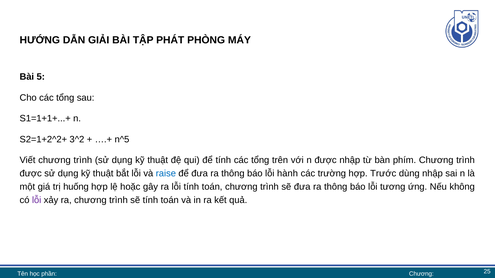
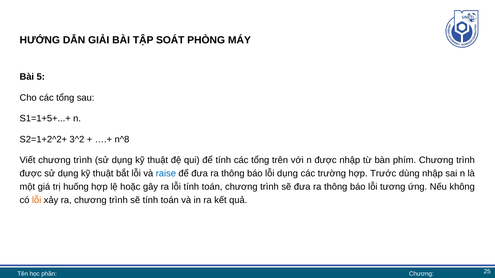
PHÁT: PHÁT -> SOÁT
S1=1+1+...+: S1=1+1+...+ -> S1=1+5+...+
n^5: n^5 -> n^8
lỗi hành: hành -> dụng
lỗi at (37, 200) colour: purple -> orange
